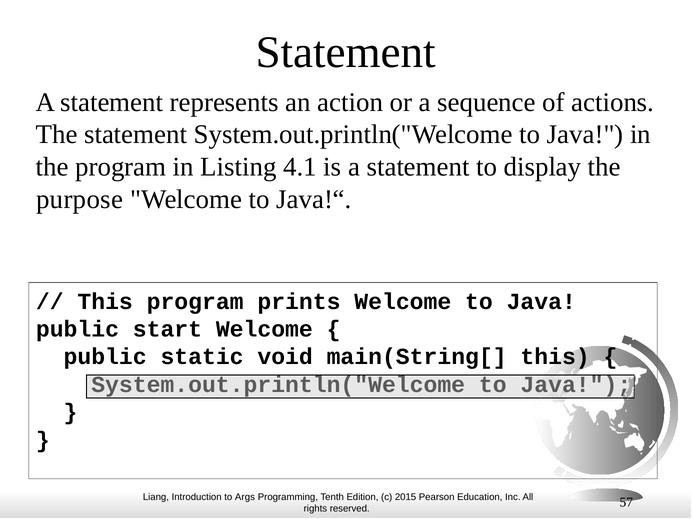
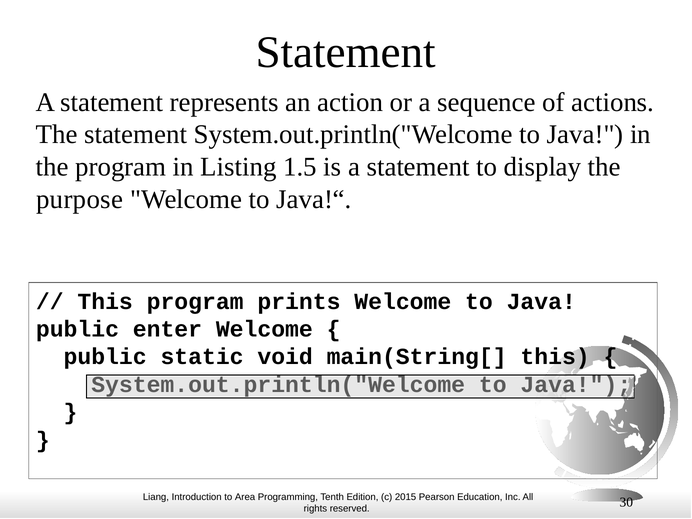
4.1: 4.1 -> 1.5
start: start -> enter
Args: Args -> Area
57: 57 -> 30
